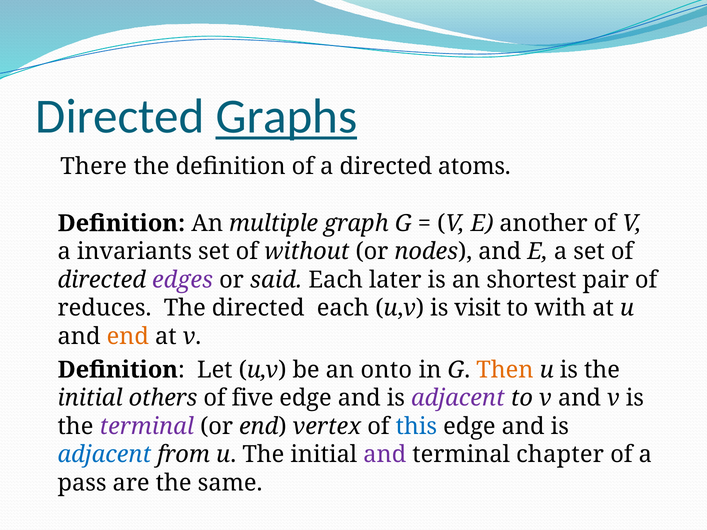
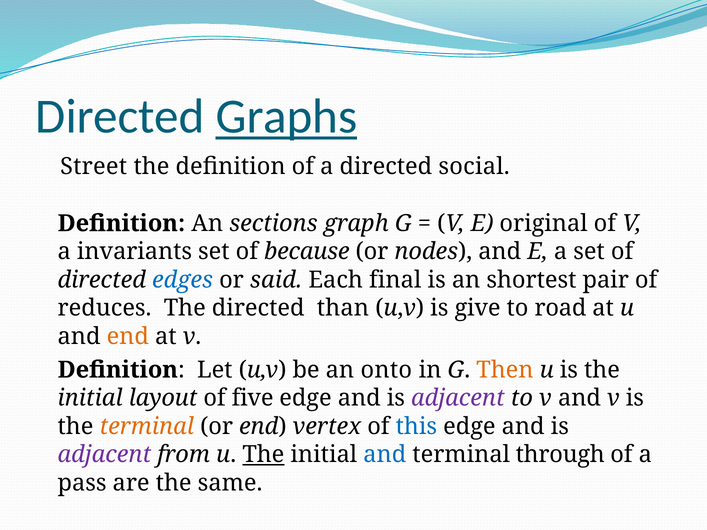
There: There -> Street
atoms: atoms -> social
multiple: multiple -> sections
another: another -> original
without: without -> because
edges colour: purple -> blue
later: later -> final
directed each: each -> than
visit: visit -> give
with: with -> road
others: others -> layout
terminal at (147, 427) colour: purple -> orange
adjacent at (104, 455) colour: blue -> purple
The at (263, 455) underline: none -> present
and at (385, 455) colour: purple -> blue
chapter: chapter -> through
